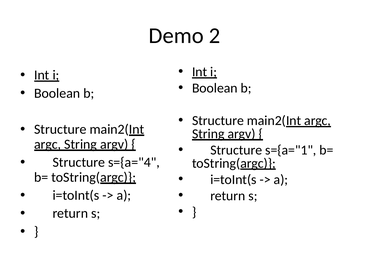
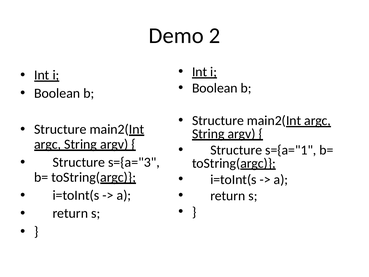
s={a="4: s={a="4 -> s={a="3
